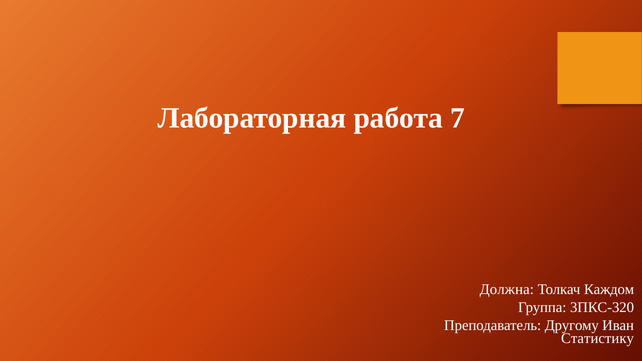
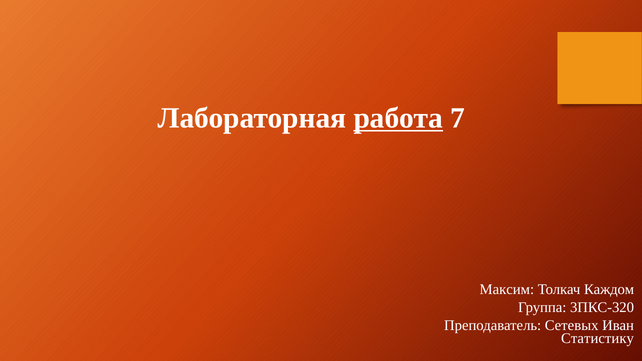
работа underline: none -> present
Должна: Должна -> Максим
Другому: Другому -> Сетевых
